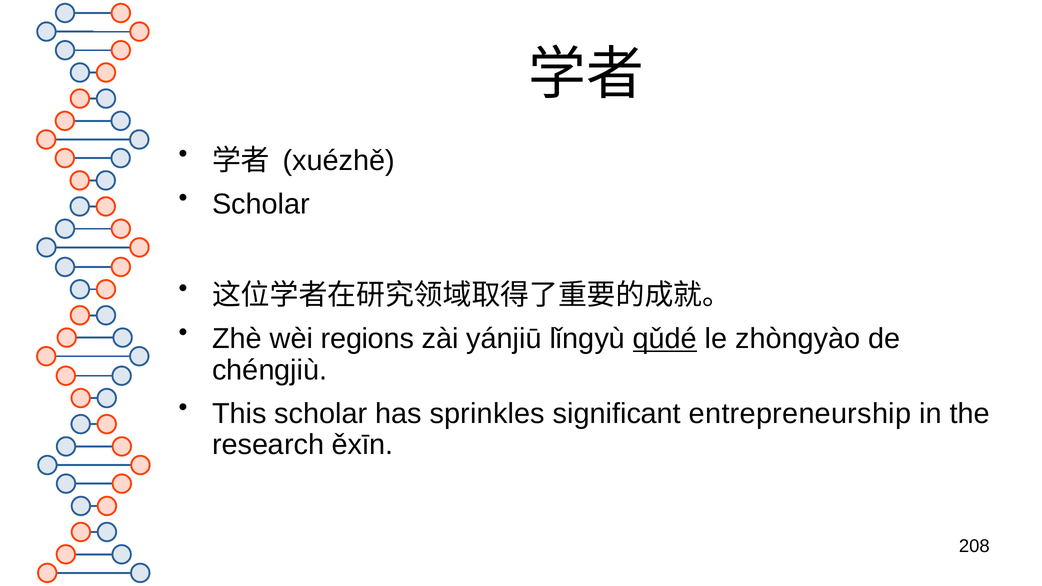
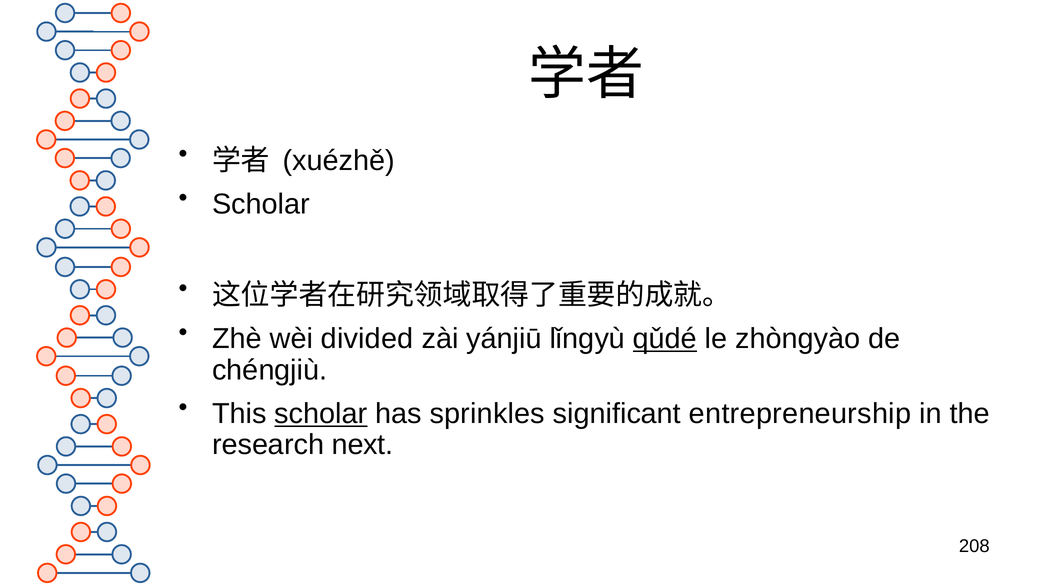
regions: regions -> divided
scholar at (321, 414) underline: none -> present
ěxīn: ěxīn -> next
